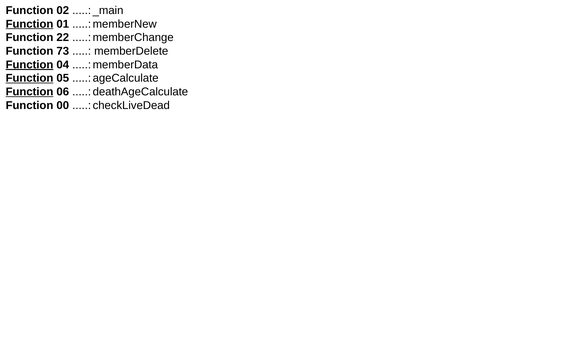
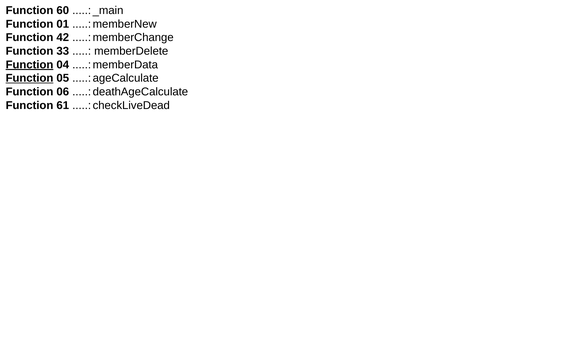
02: 02 -> 60
Function at (29, 24) underline: present -> none
22: 22 -> 42
73: 73 -> 33
Function at (29, 92) underline: present -> none
00: 00 -> 61
